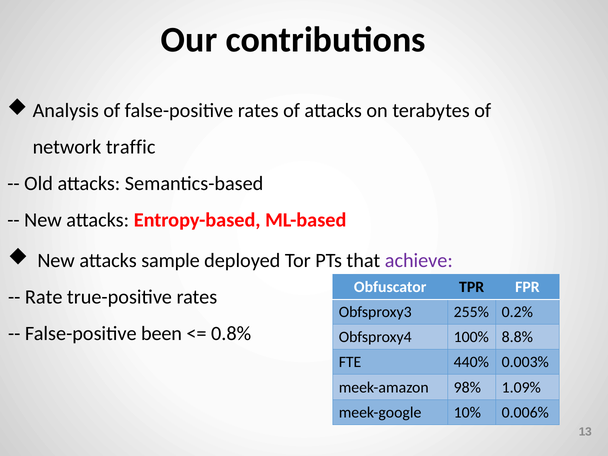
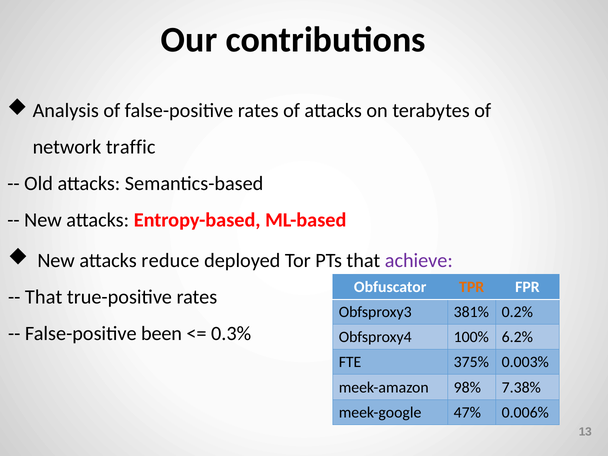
sample: sample -> reduce
TPR colour: black -> orange
Rate at (44, 297): Rate -> That
255%: 255% -> 381%
0.8%: 0.8% -> 0.3%
8.8%: 8.8% -> 6.2%
440%: 440% -> 375%
1.09%: 1.09% -> 7.38%
10%: 10% -> 47%
